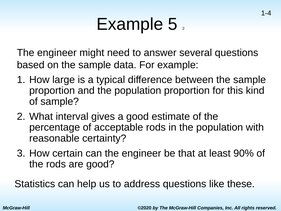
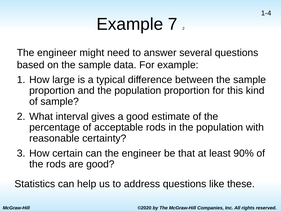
5: 5 -> 7
